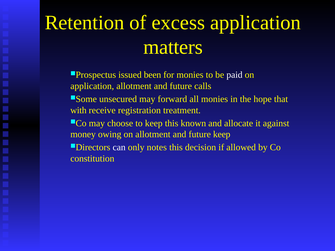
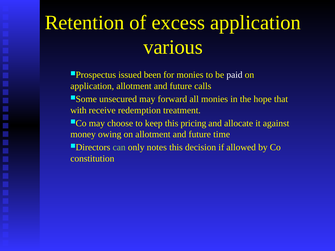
matters: matters -> various
registration: registration -> redemption
known: known -> pricing
future keep: keep -> time
can colour: white -> light green
